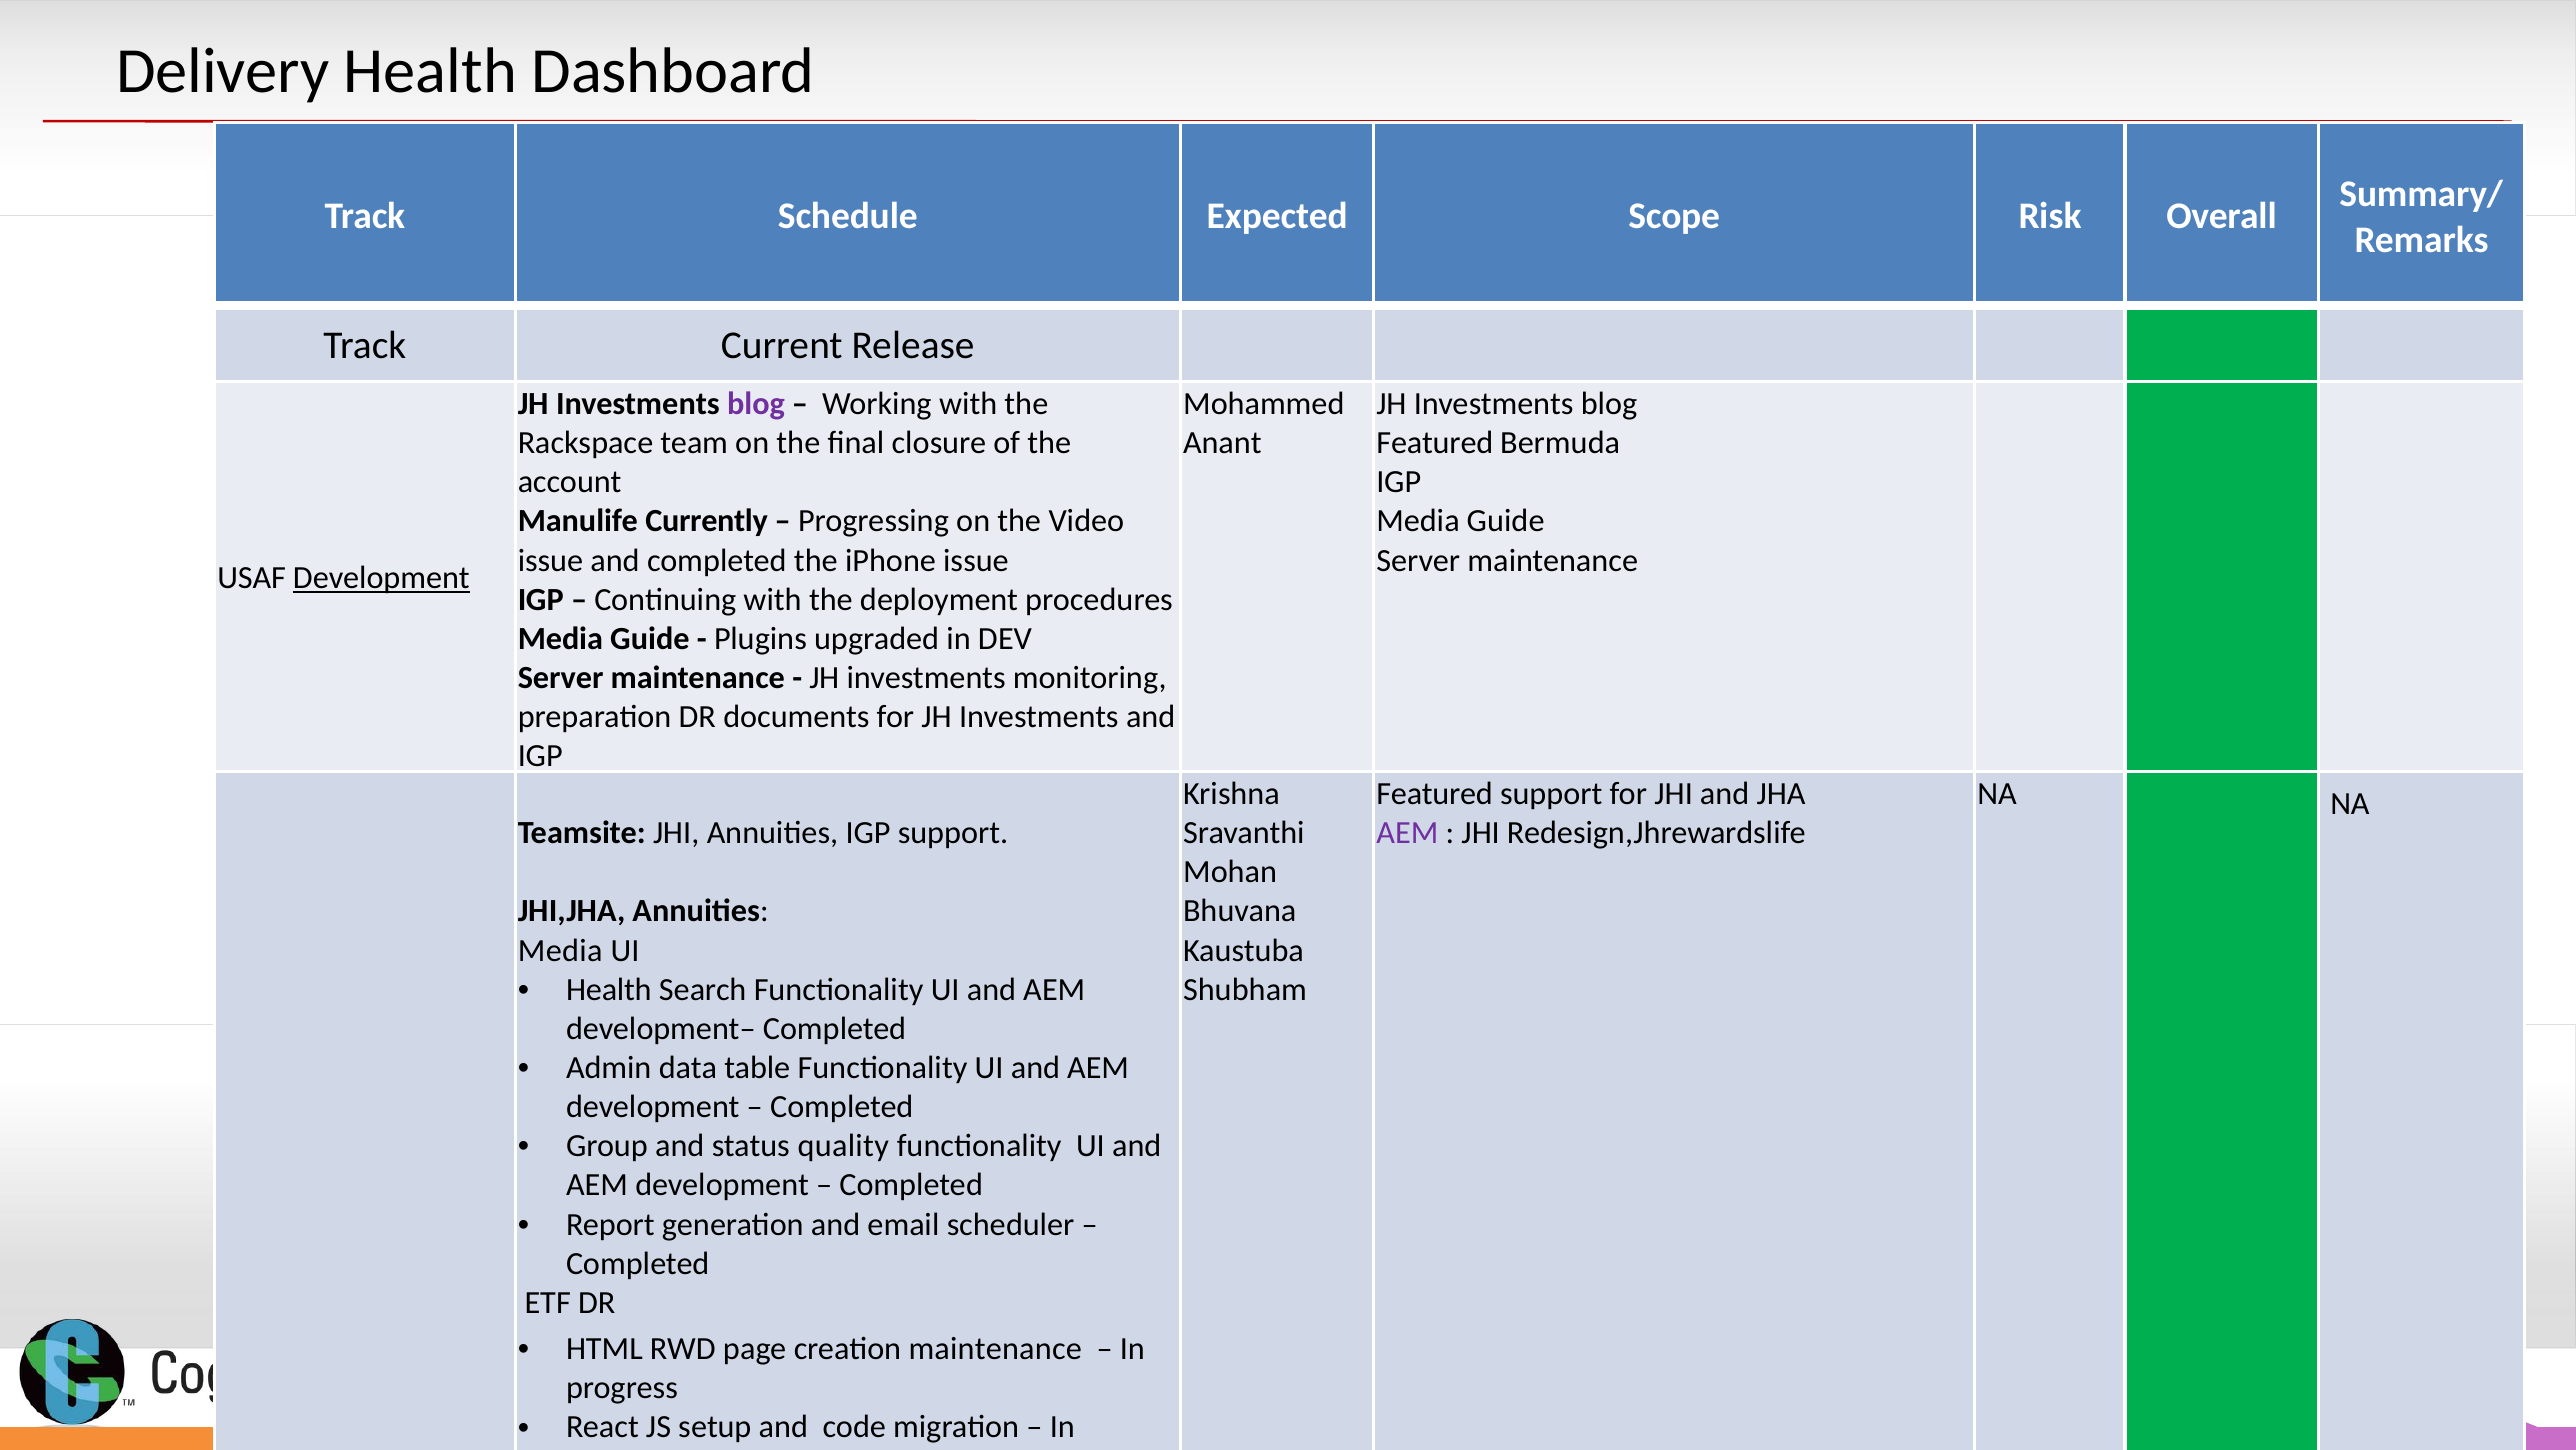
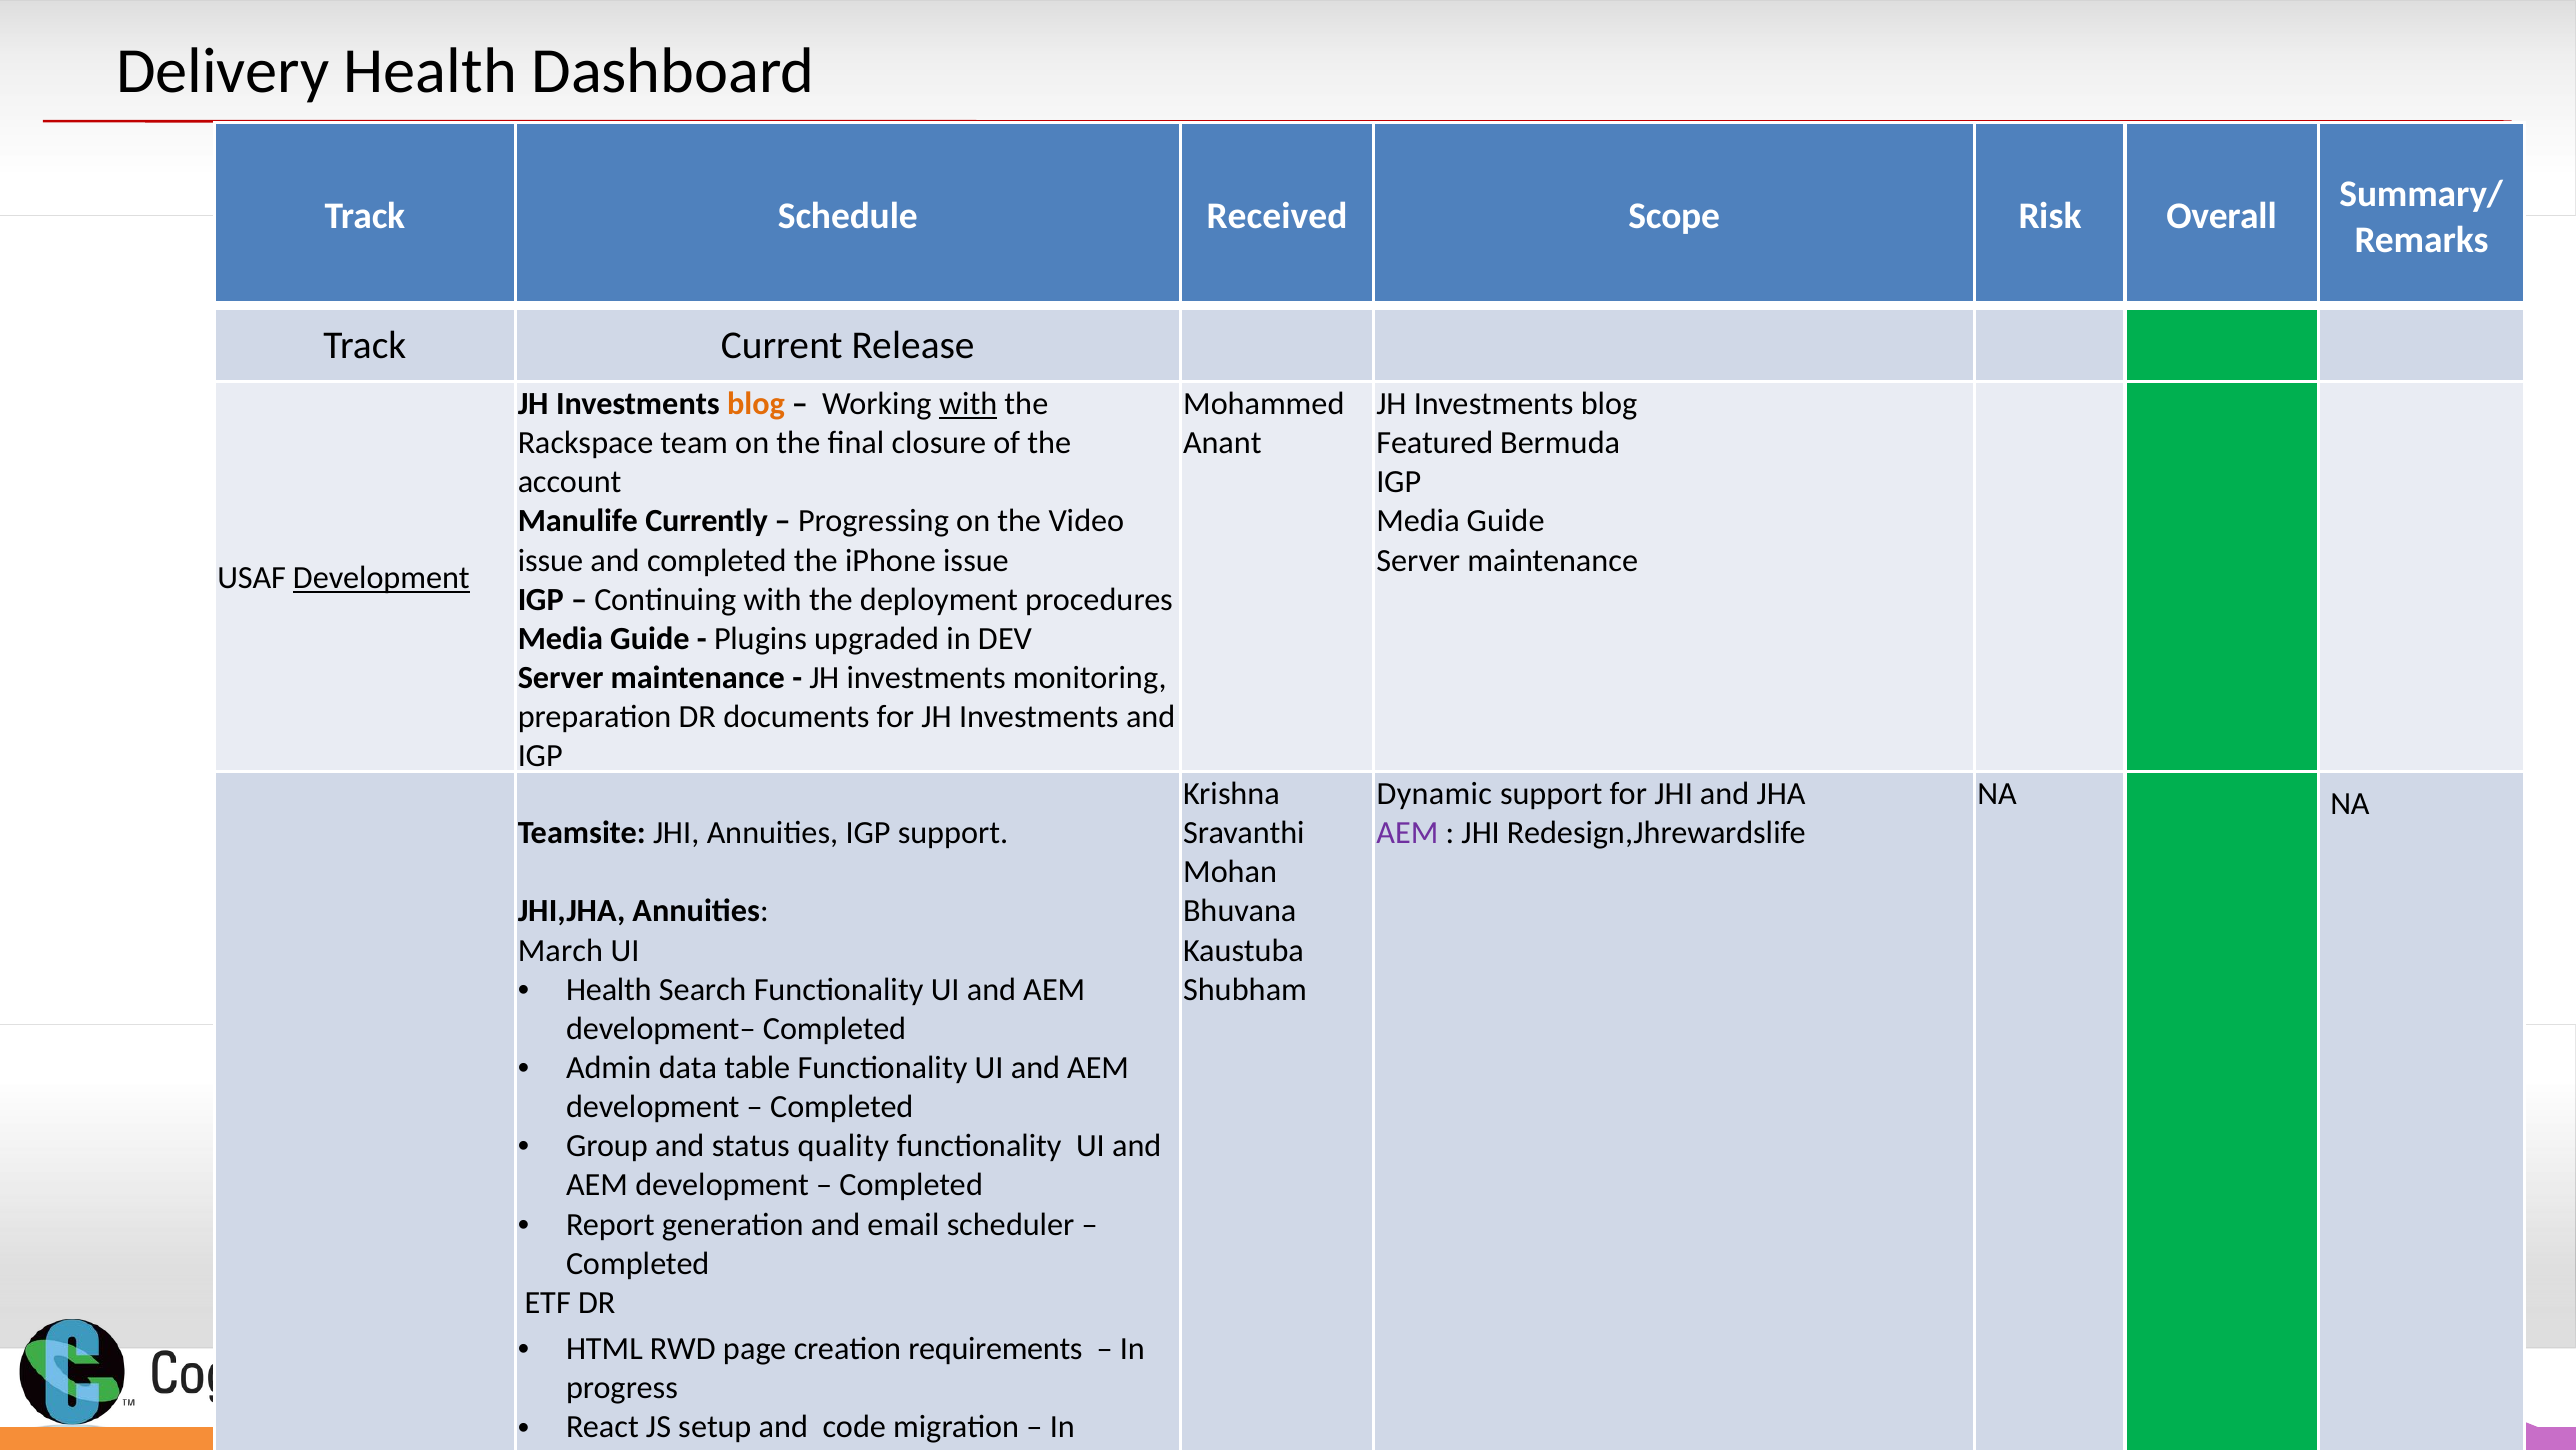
Schedule Expected: Expected -> Received
blog at (756, 404) colour: purple -> orange
with at (968, 404) underline: none -> present
Featured at (1435, 794): Featured -> Dynamic
Media at (560, 951): Media -> March
creation maintenance: maintenance -> requirements
